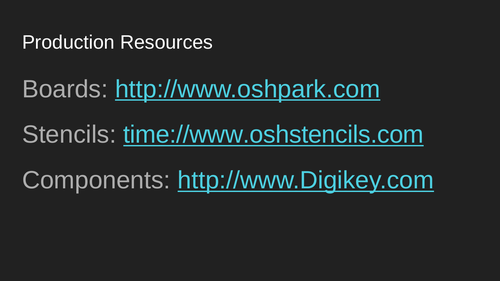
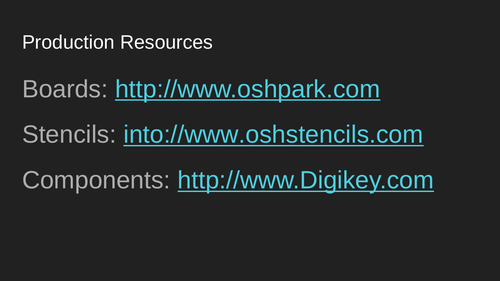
time://www.oshstencils.com: time://www.oshstencils.com -> into://www.oshstencils.com
